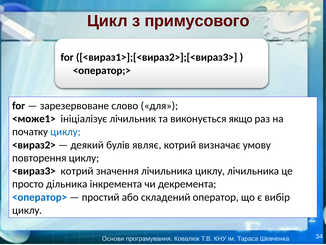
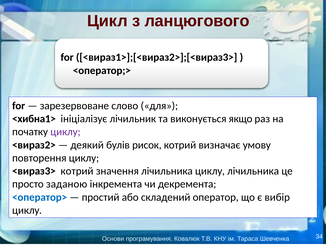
примусового: примусового -> ланцюгового
<може1>: <може1> -> <хибна1>
циклу at (65, 132) colour: blue -> purple
являє: являє -> рисок
дільника: дільника -> заданою
